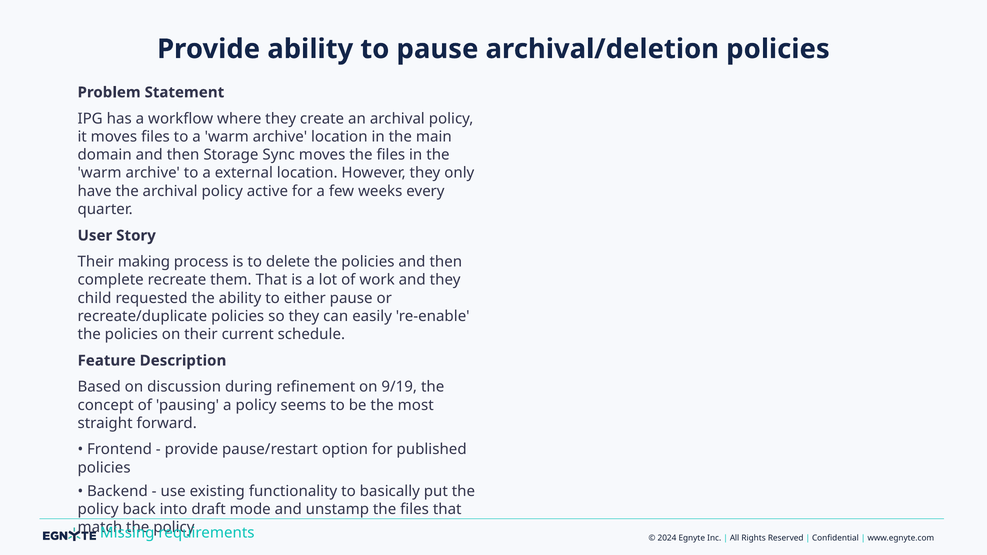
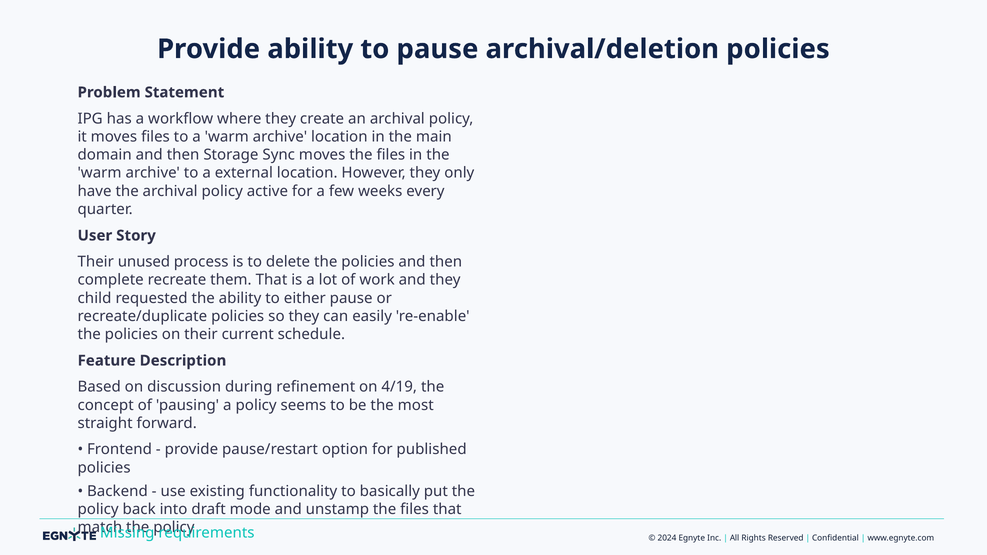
making: making -> unused
9/19: 9/19 -> 4/19
